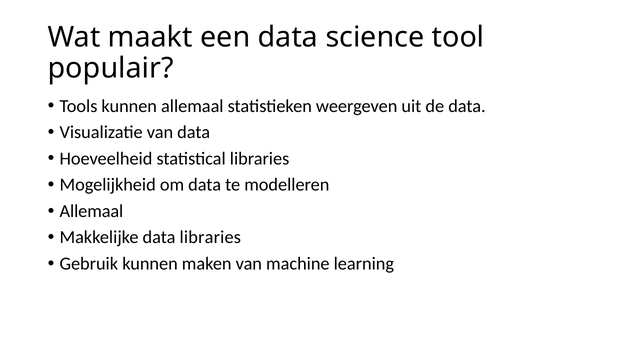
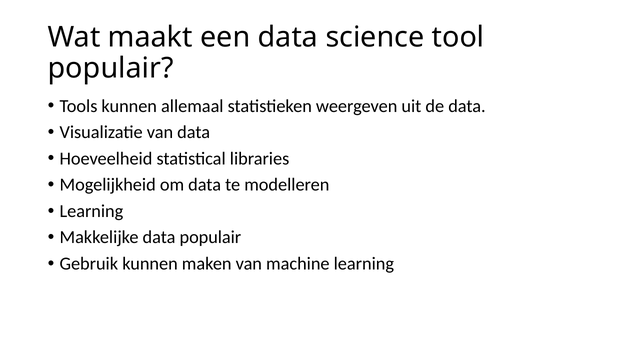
Allemaal at (91, 211): Allemaal -> Learning
data libraries: libraries -> populair
